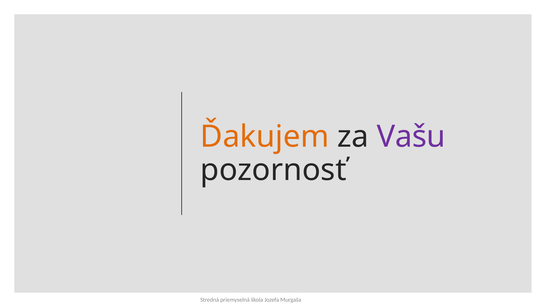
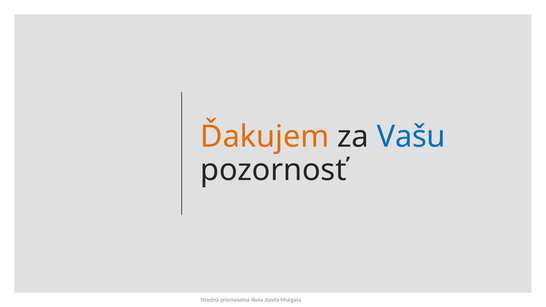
Vašu colour: purple -> blue
